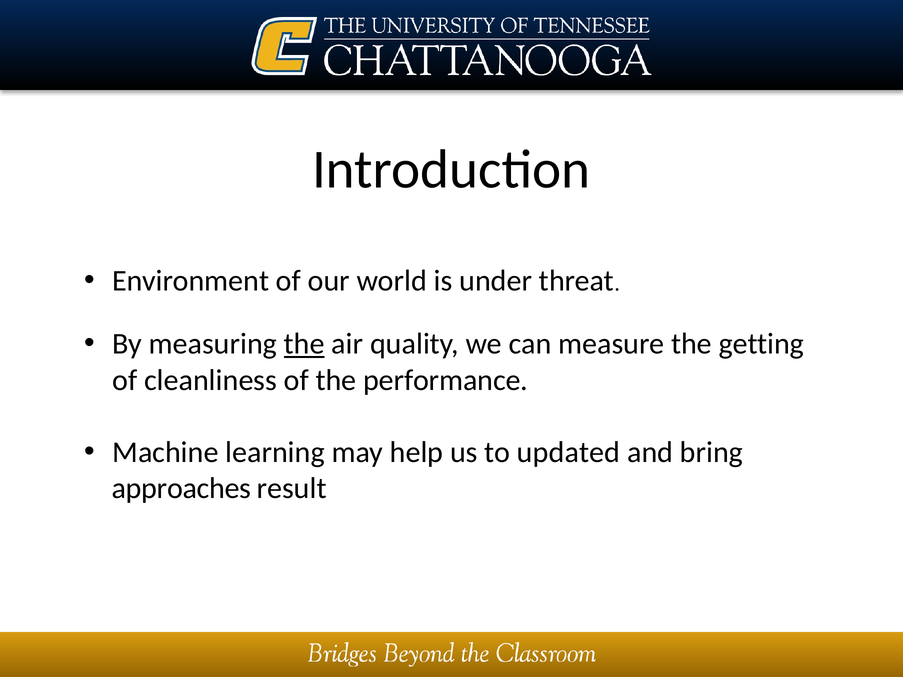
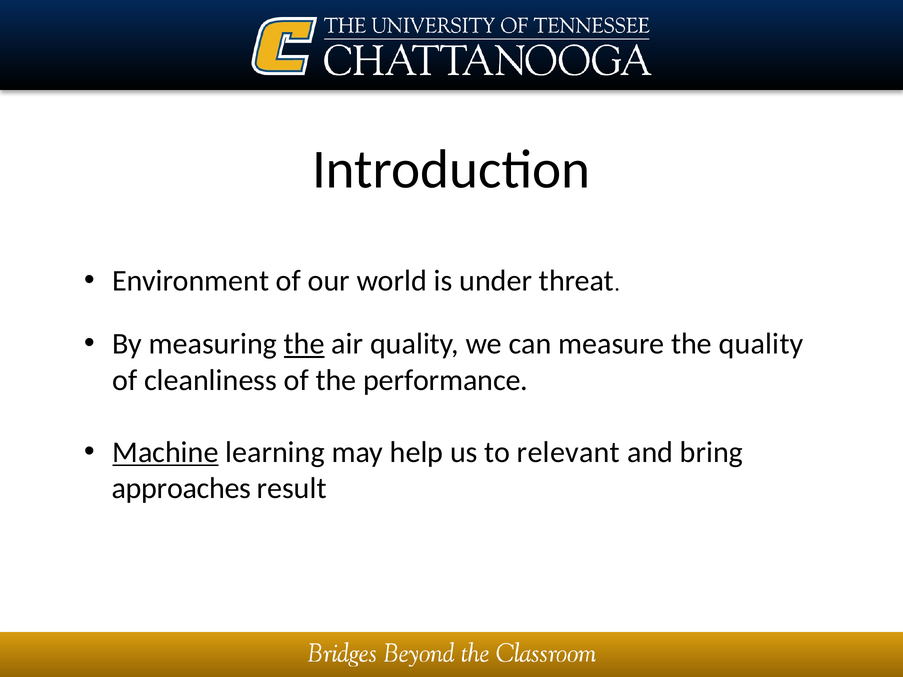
the getting: getting -> quality
Machine underline: none -> present
updated: updated -> relevant
